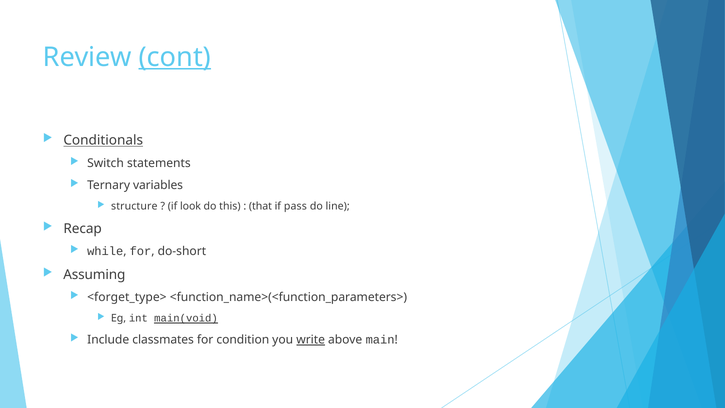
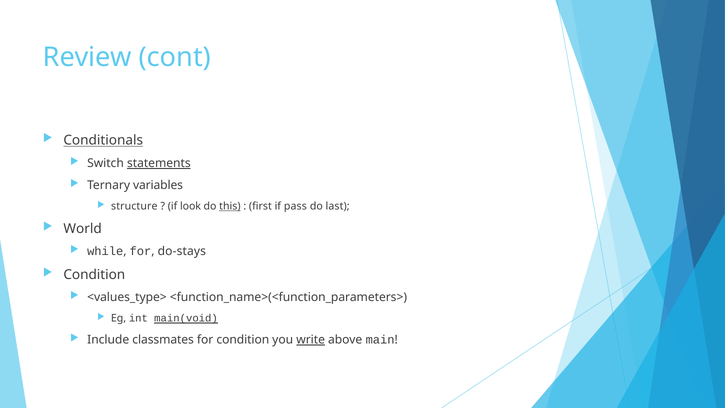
cont underline: present -> none
statements underline: none -> present
this underline: none -> present
that: that -> first
line: line -> last
Recap: Recap -> World
do-short: do-short -> do-stays
Assuming at (94, 274): Assuming -> Condition
<forget_type>: <forget_type> -> <values_type>
